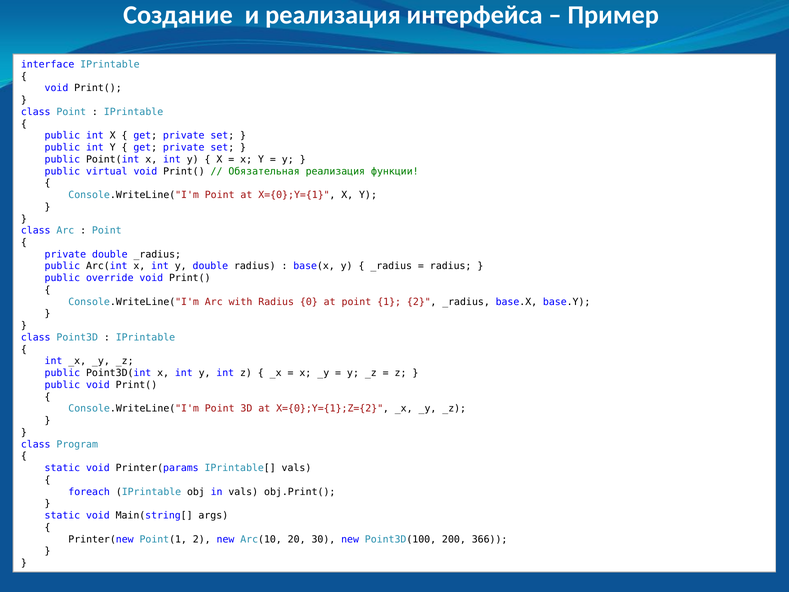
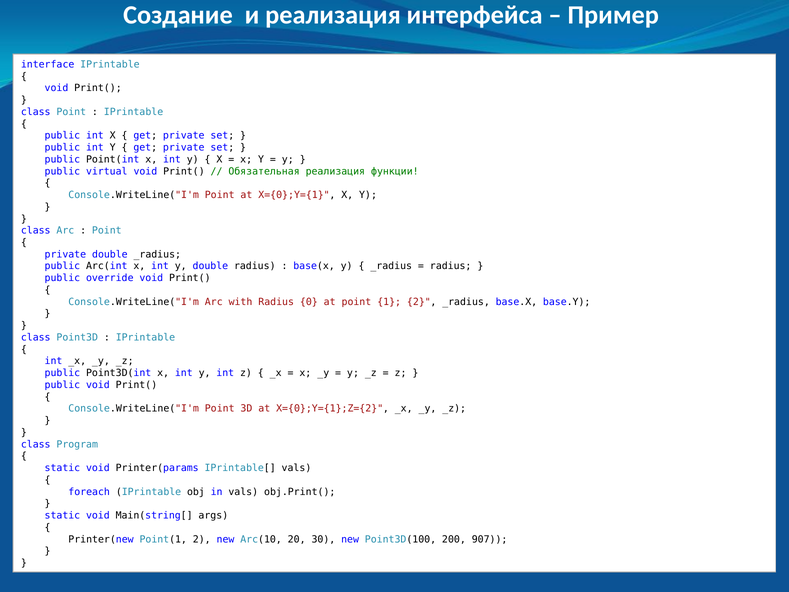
366: 366 -> 907
